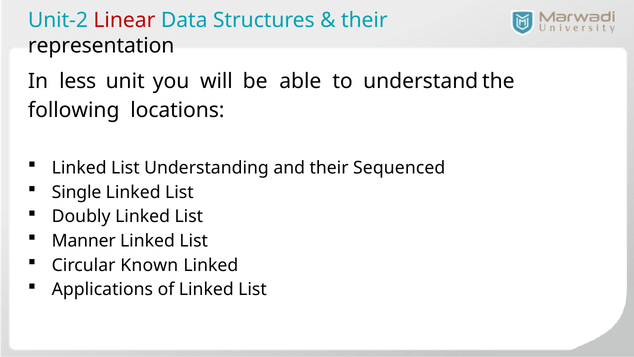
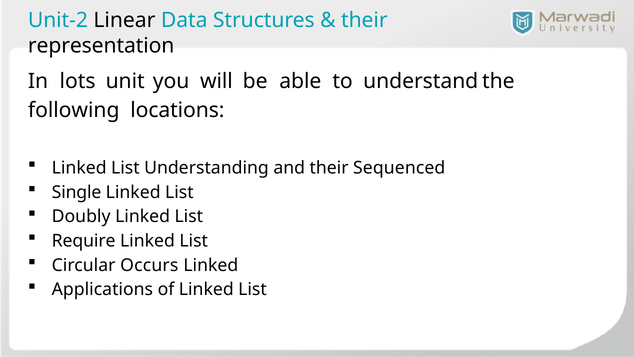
Linear colour: red -> black
less: less -> lots
Manner: Manner -> Require
Known: Known -> Occurs
